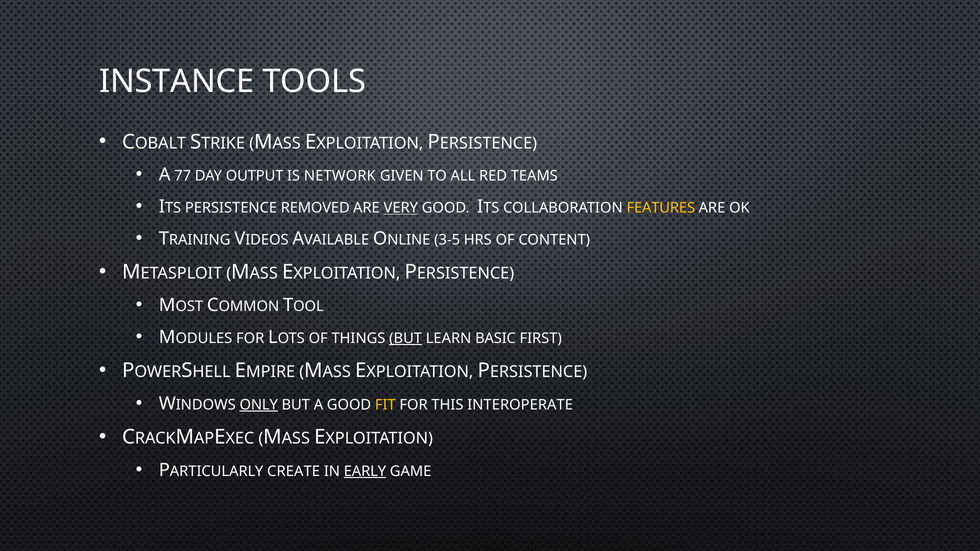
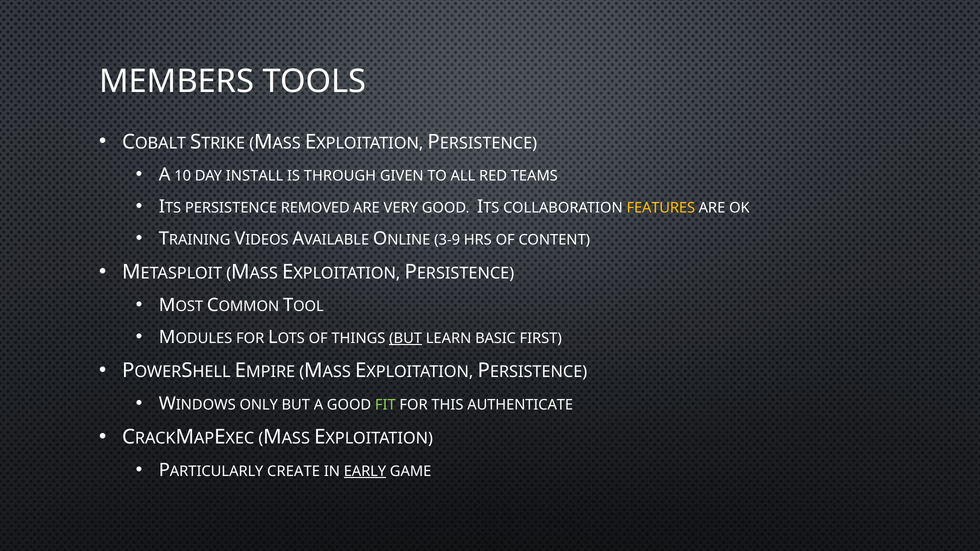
INSTANCE: INSTANCE -> MEMBERS
77: 77 -> 10
OUTPUT: OUTPUT -> INSTALL
NETWORK: NETWORK -> THROUGH
VERY underline: present -> none
3-5: 3-5 -> 3-9
ONLY underline: present -> none
FIT colour: yellow -> light green
INTEROPERATE: INTEROPERATE -> AUTHENTICATE
